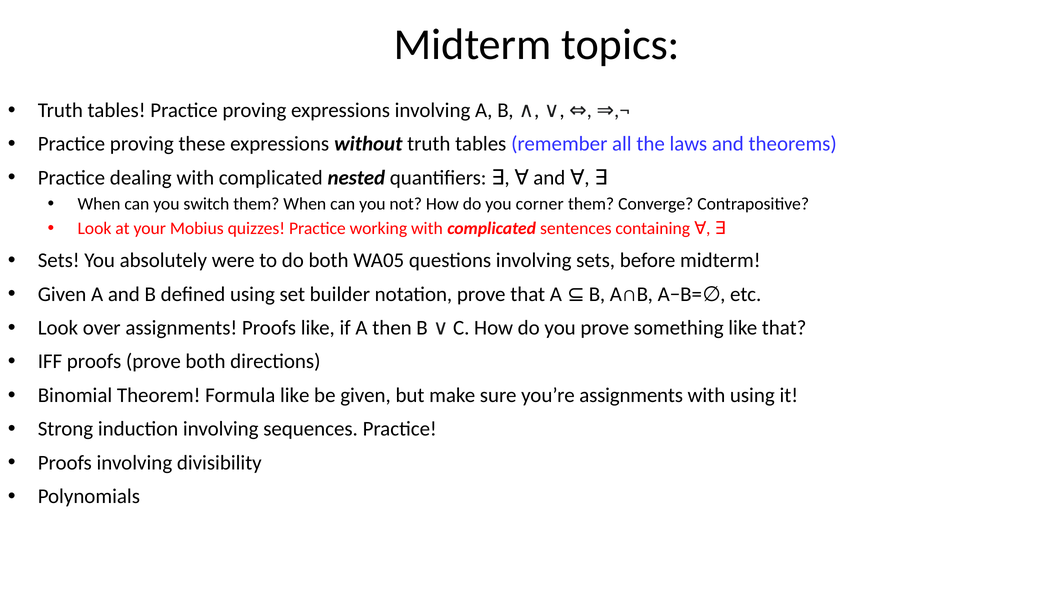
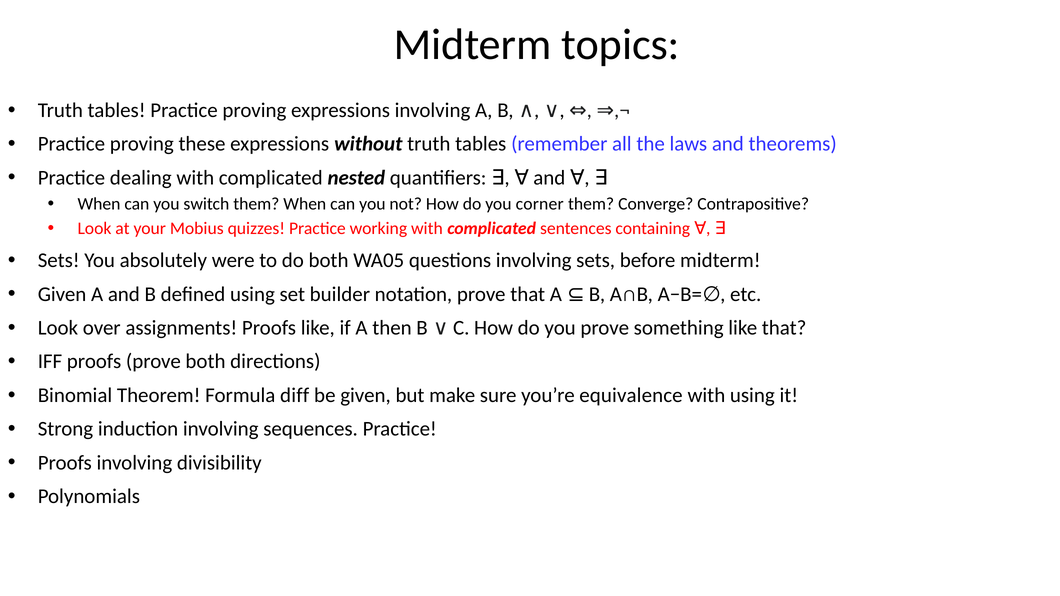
Formula like: like -> diff
you’re assignments: assignments -> equivalence
